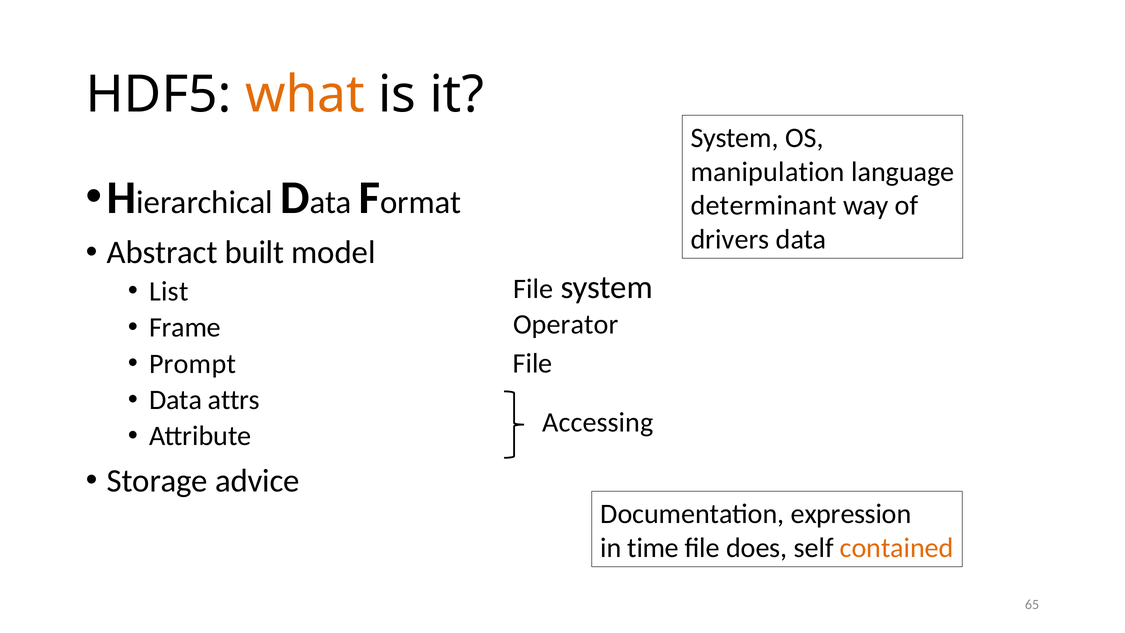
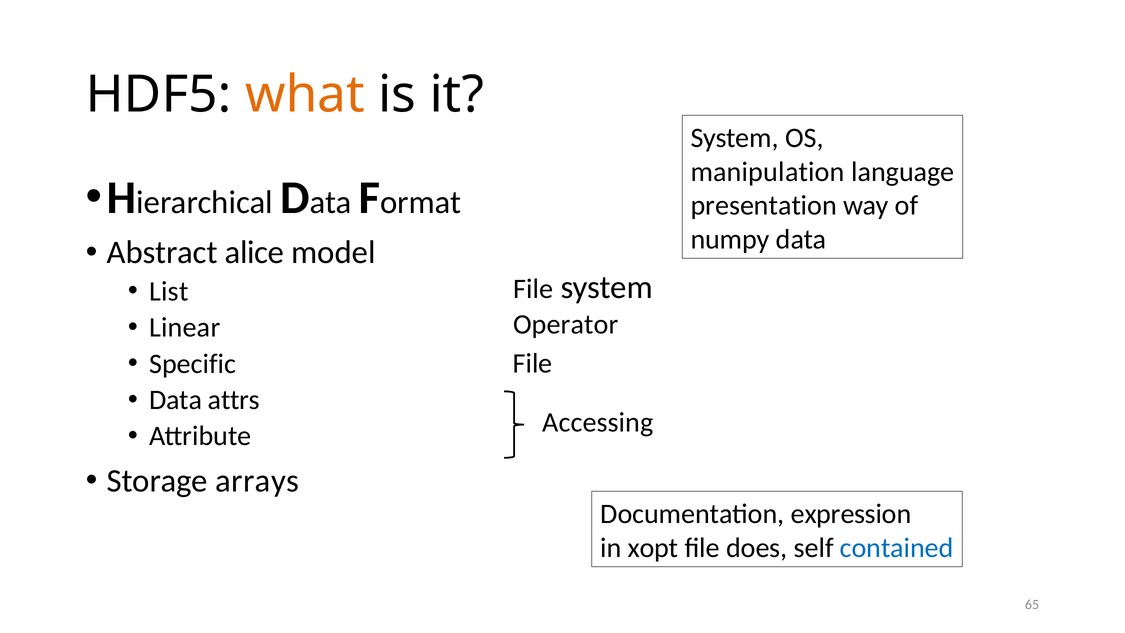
determinant: determinant -> presentation
drivers: drivers -> numpy
built: built -> alice
Frame: Frame -> Linear
Prompt: Prompt -> Specific
advice: advice -> arrays
time: time -> xopt
contained colour: orange -> blue
